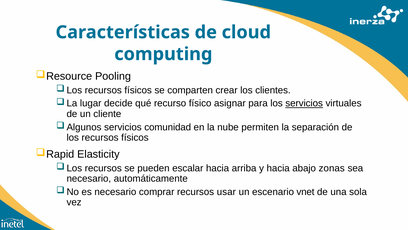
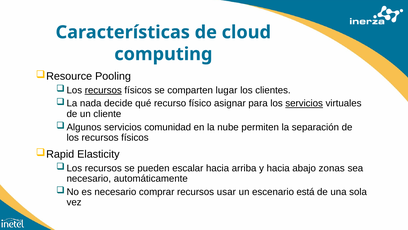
recursos at (103, 90) underline: none -> present
crear: crear -> lugar
lugar: lugar -> nada
vnet: vnet -> está
